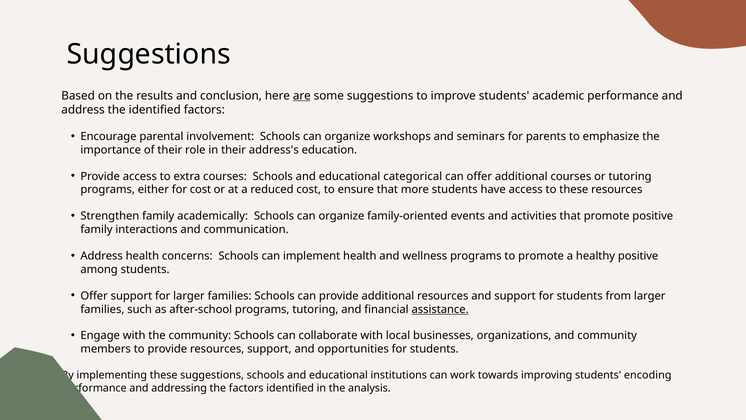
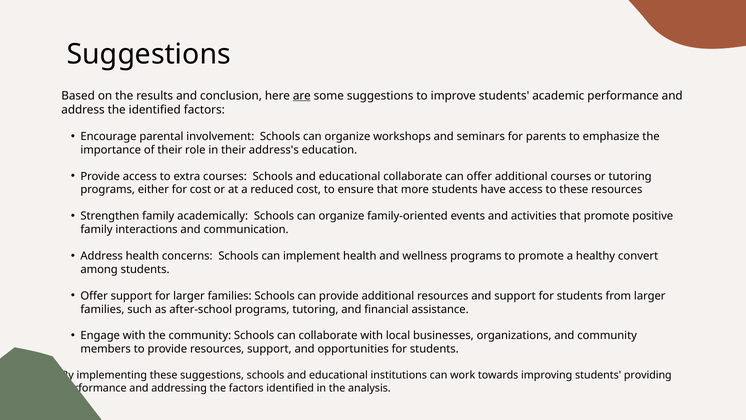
educational categorical: categorical -> collaborate
healthy positive: positive -> convert
assistance underline: present -> none
encoding: encoding -> providing
